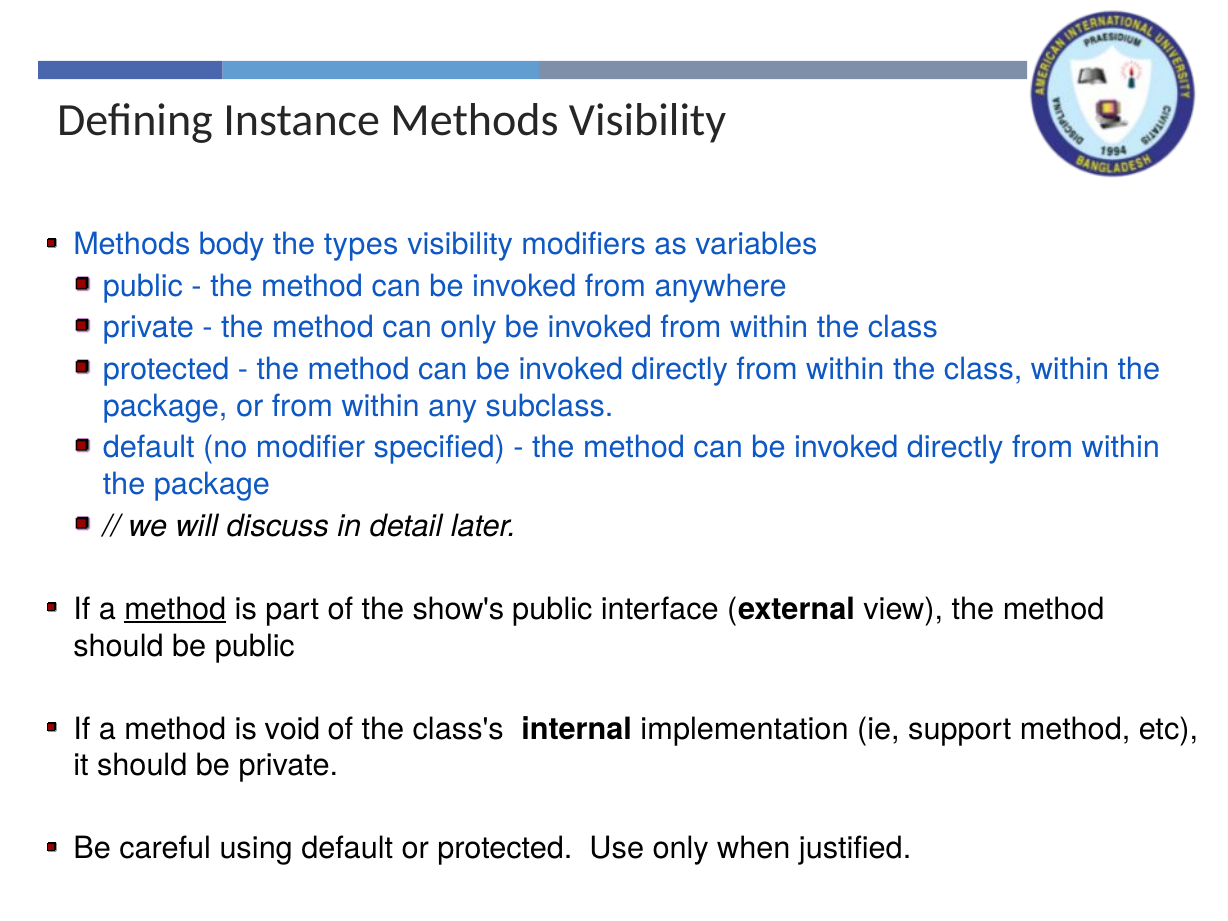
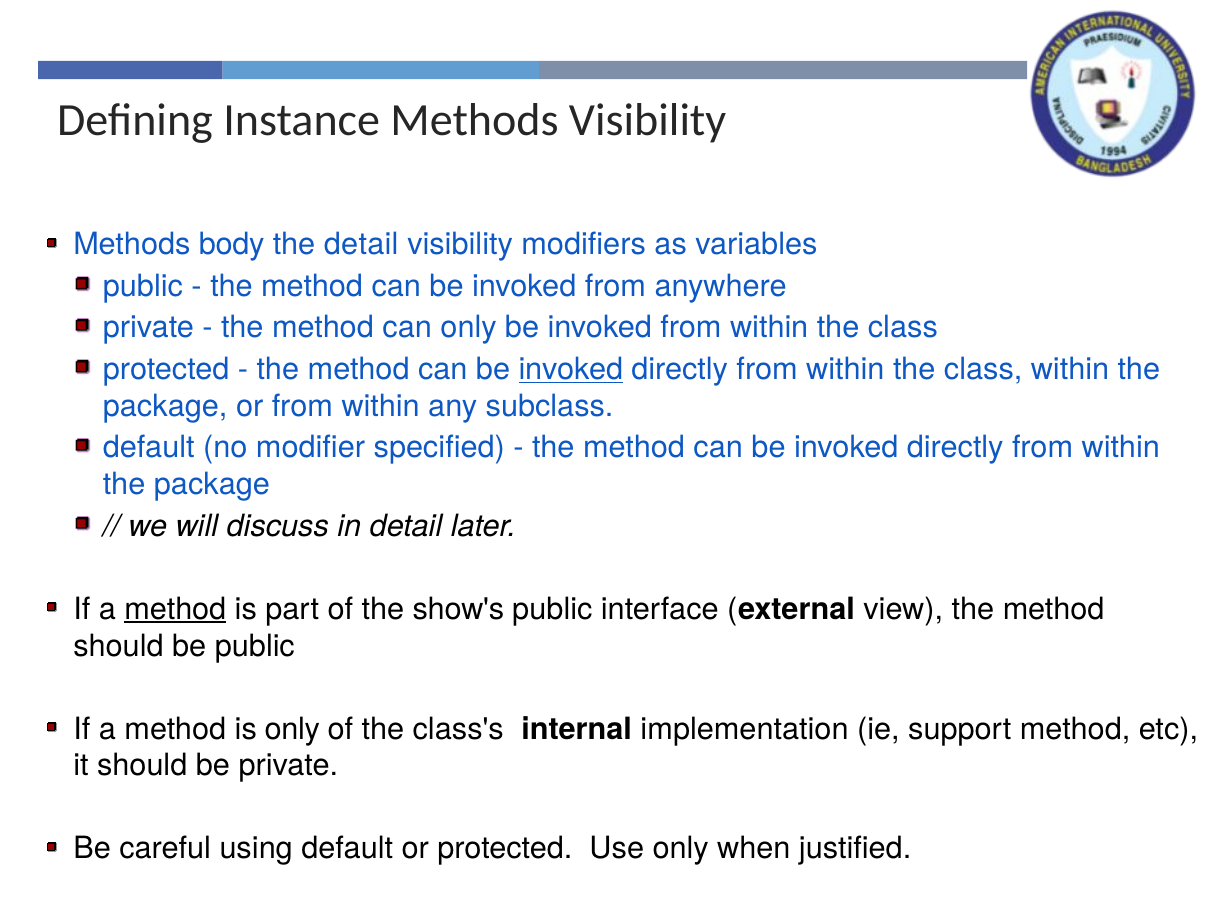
the types: types -> detail
invoked at (571, 369) underline: none -> present
is void: void -> only
